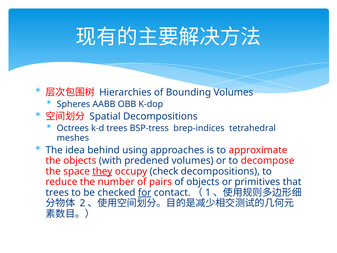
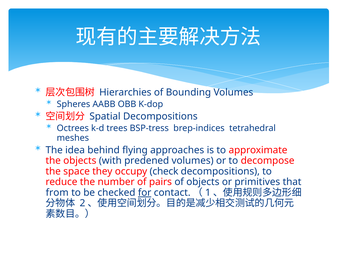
using: using -> flying
they underline: present -> none
trees at (57, 192): trees -> from
